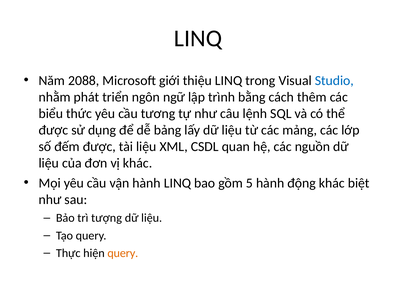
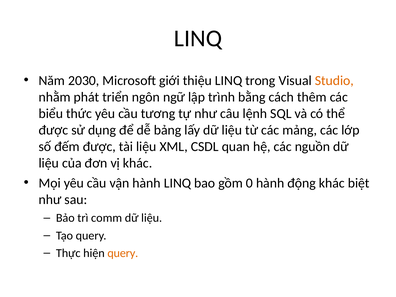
2088: 2088 -> 2030
Studio colour: blue -> orange
5: 5 -> 0
tượng: tượng -> comm
